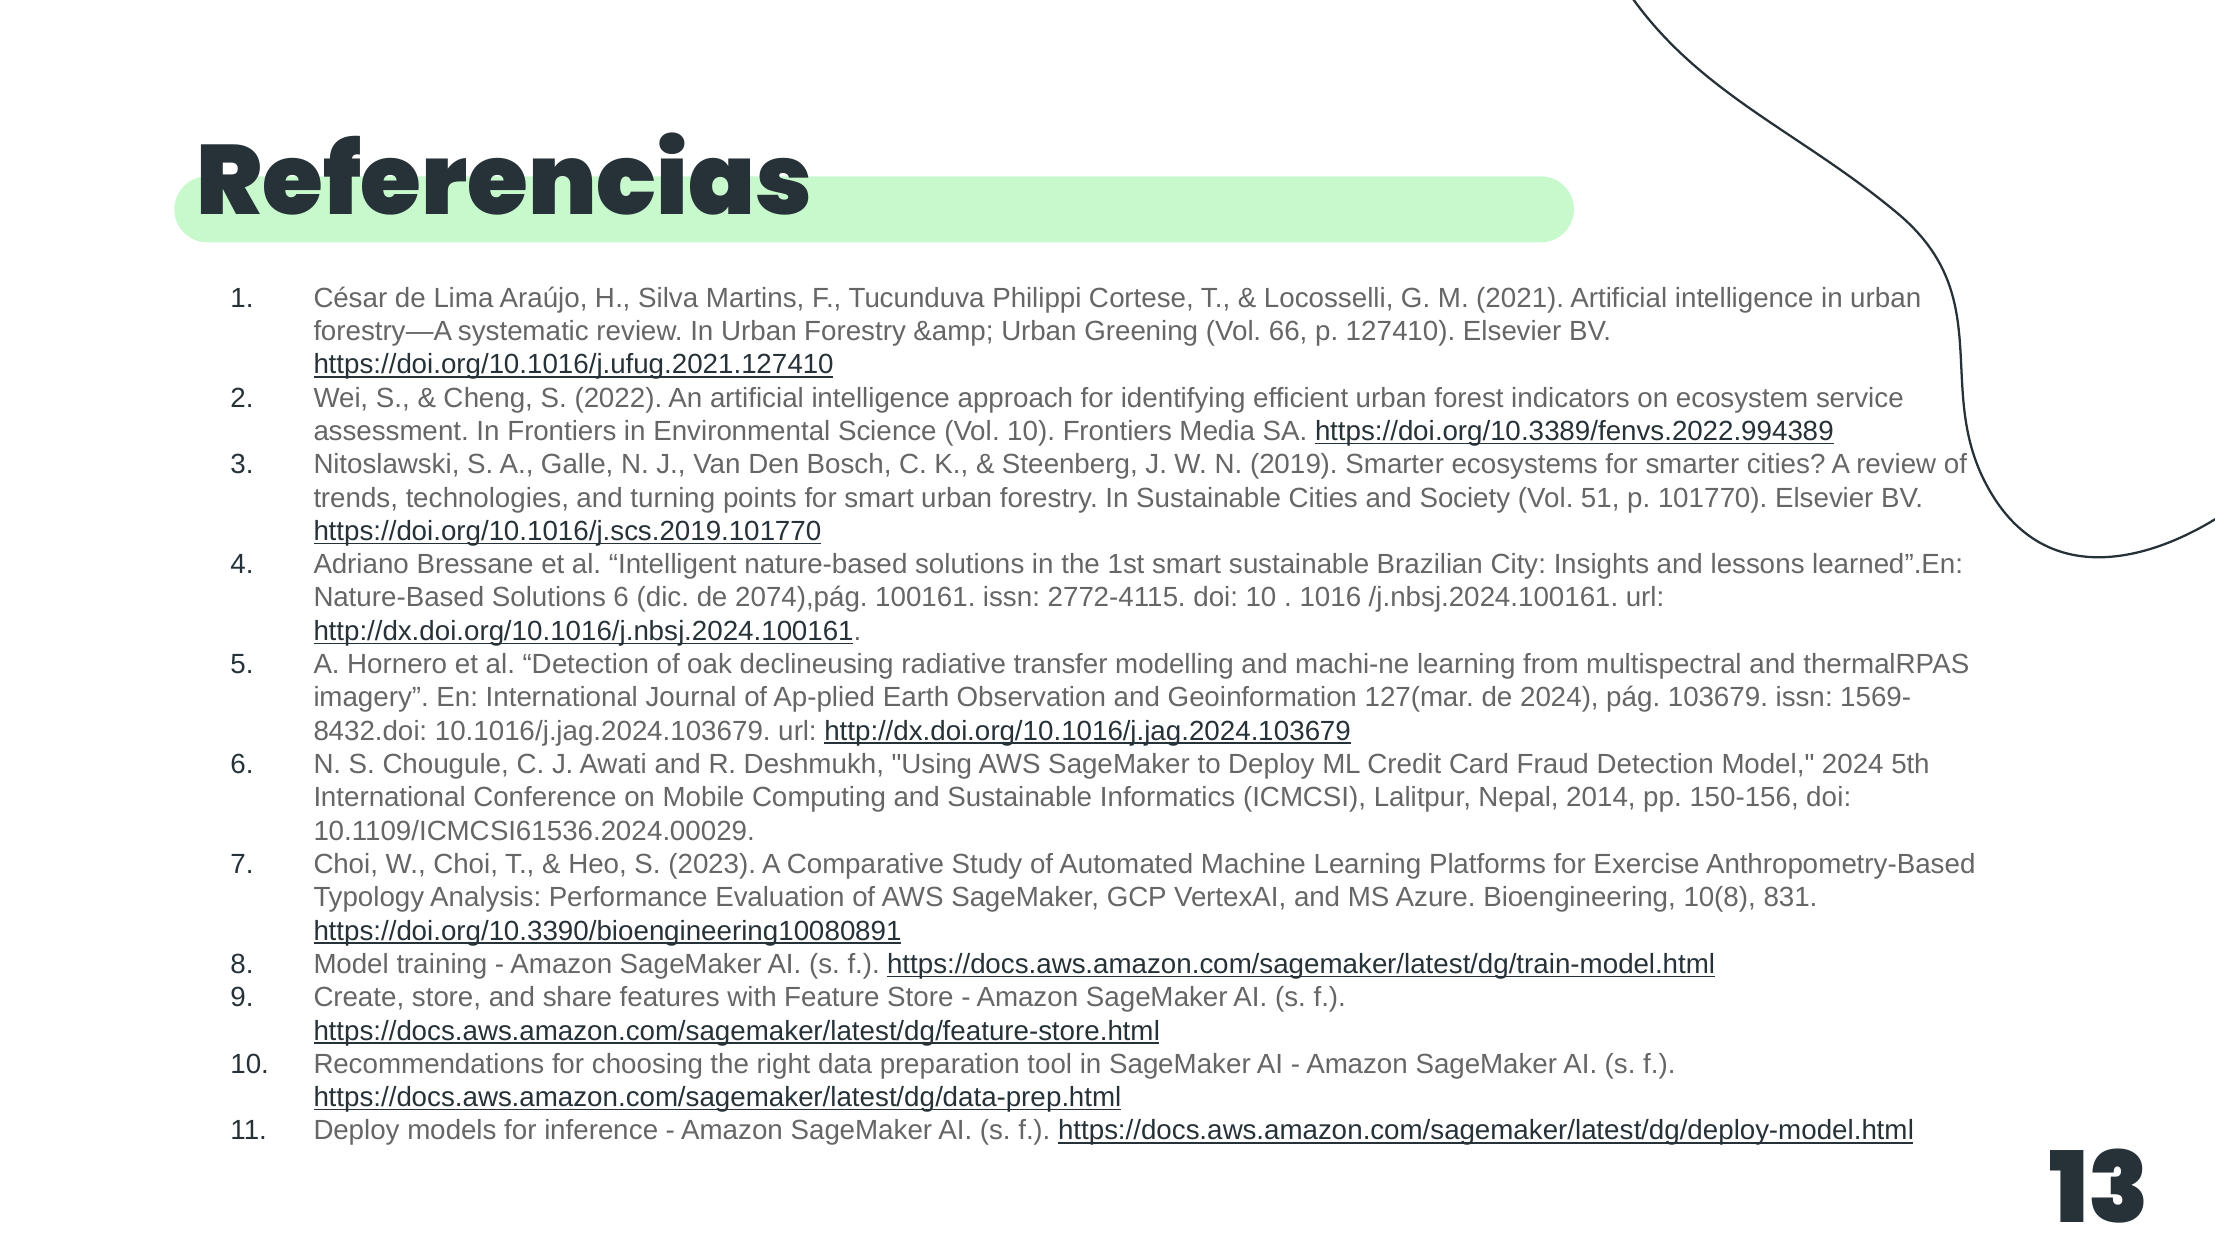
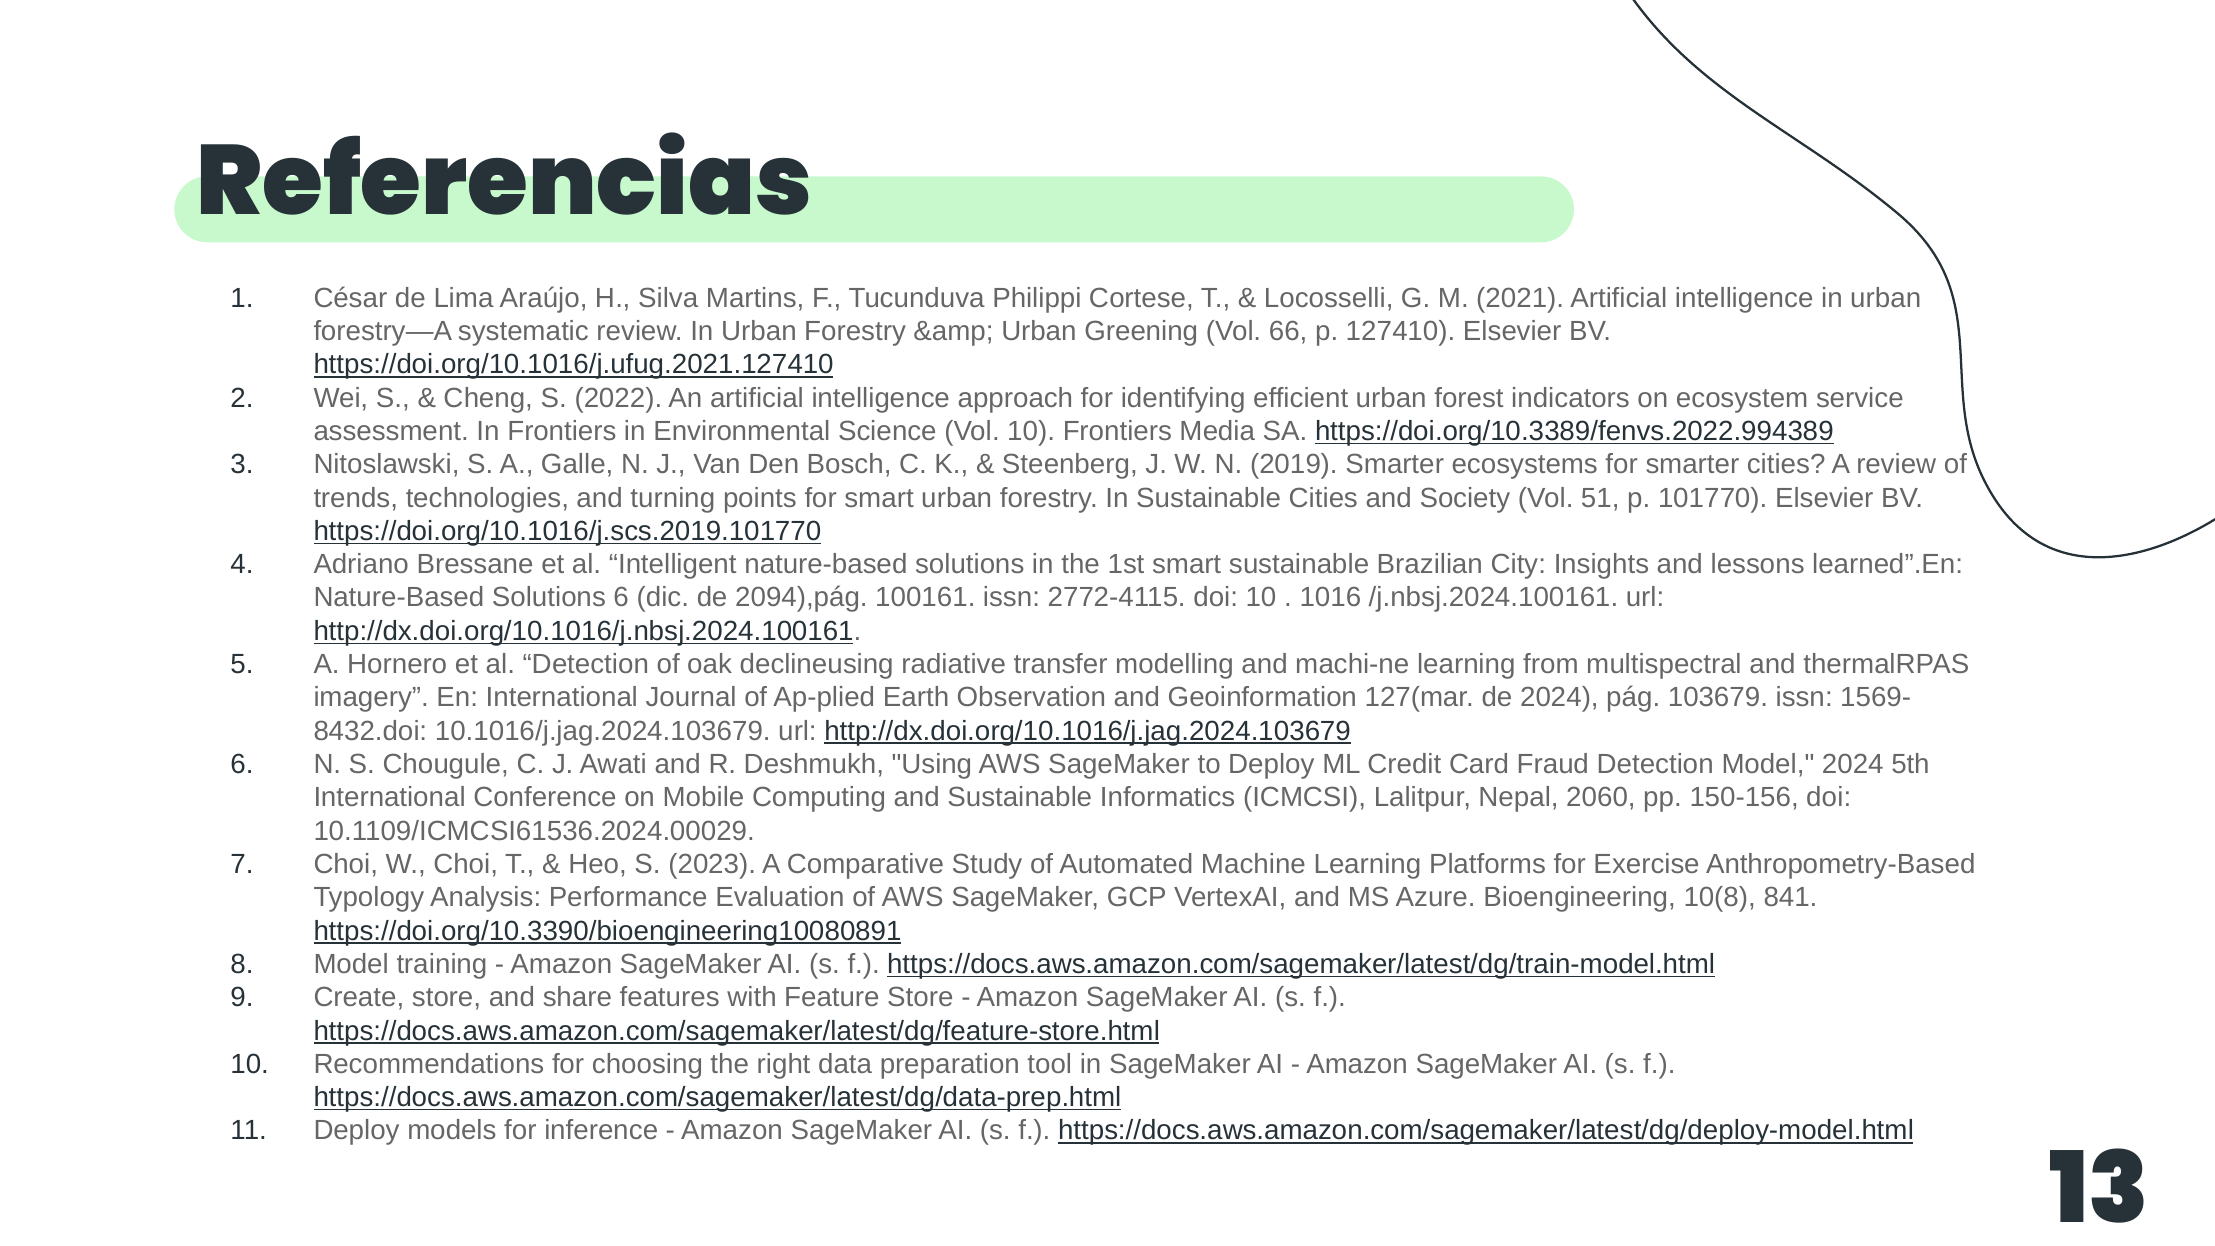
2074),pág: 2074),pág -> 2094),pág
2014: 2014 -> 2060
831: 831 -> 841
